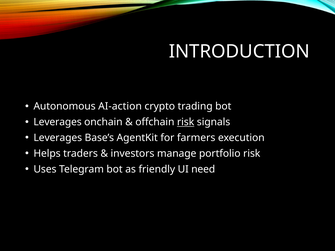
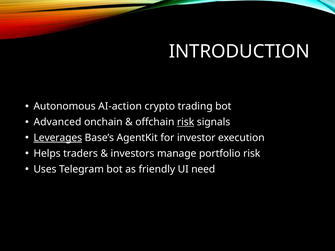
Leverages at (58, 122): Leverages -> Advanced
Leverages at (58, 138) underline: none -> present
farmers: farmers -> investor
